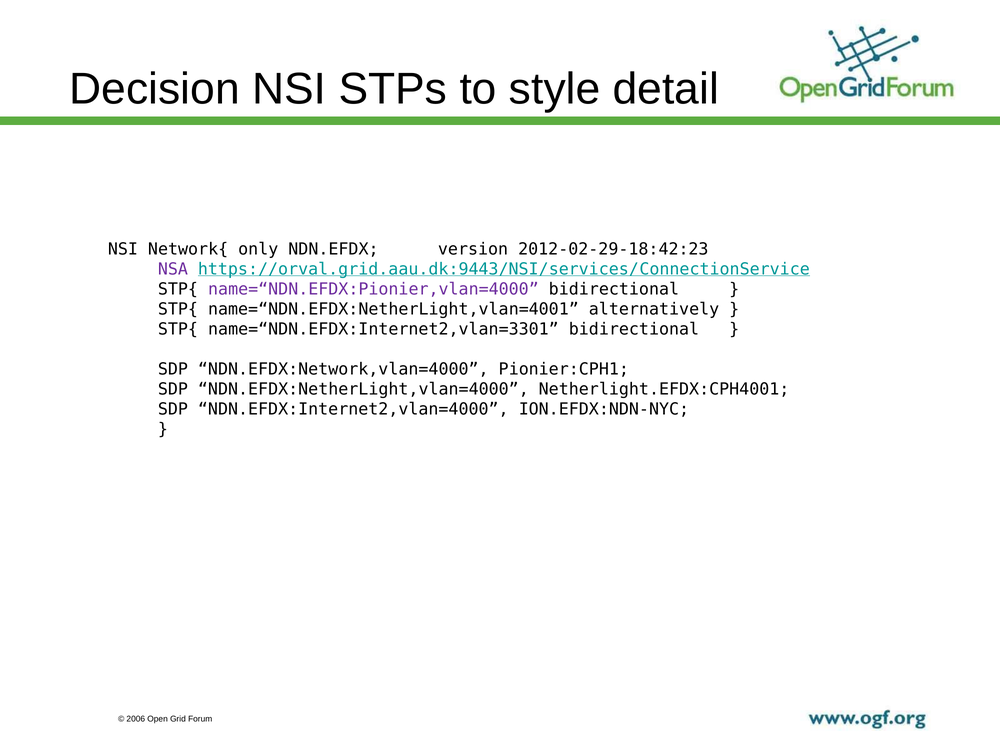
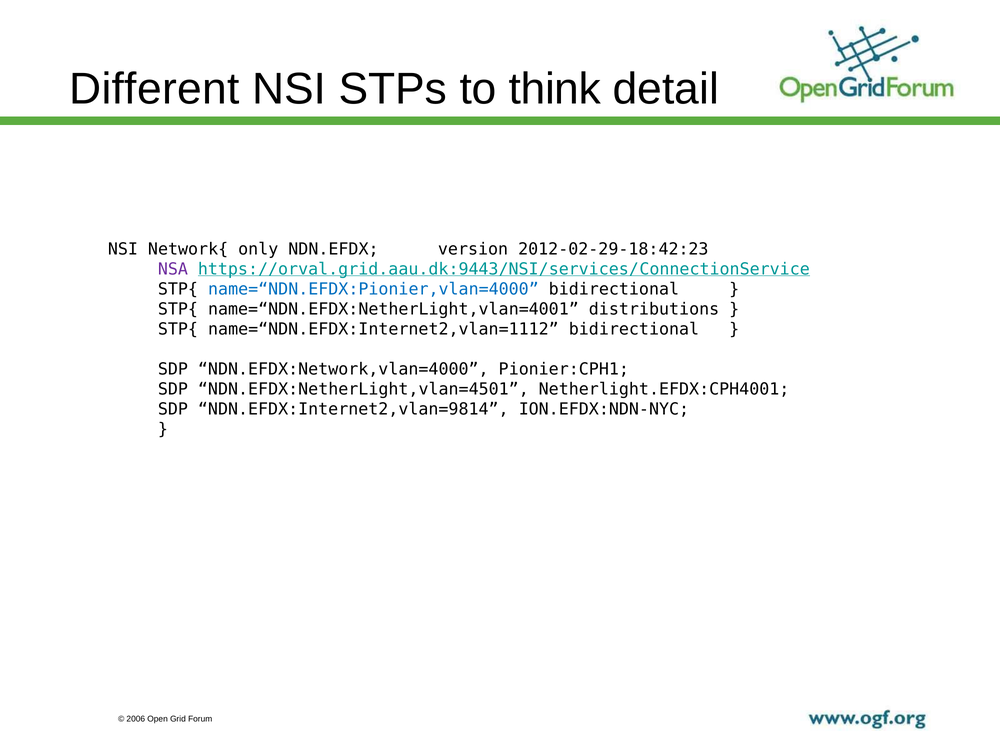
Decision: Decision -> Different
style: style -> think
name=“NDN.EFDX:Pionier,vlan=4000 colour: purple -> blue
alternatively: alternatively -> distributions
name=“NDN.EFDX:Internet2,vlan=3301: name=“NDN.EFDX:Internet2,vlan=3301 -> name=“NDN.EFDX:Internet2,vlan=1112
NDN.EFDX:NetherLight,vlan=4000: NDN.EFDX:NetherLight,vlan=4000 -> NDN.EFDX:NetherLight,vlan=4501
NDN.EFDX:Internet2,vlan=4000: NDN.EFDX:Internet2,vlan=4000 -> NDN.EFDX:Internet2,vlan=9814
